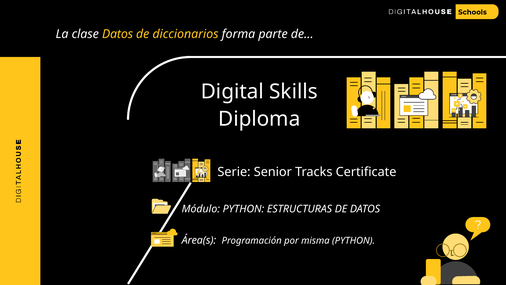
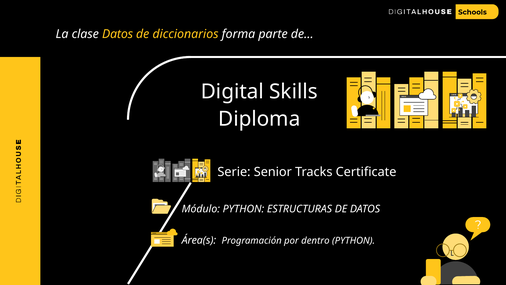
misma: misma -> dentro
